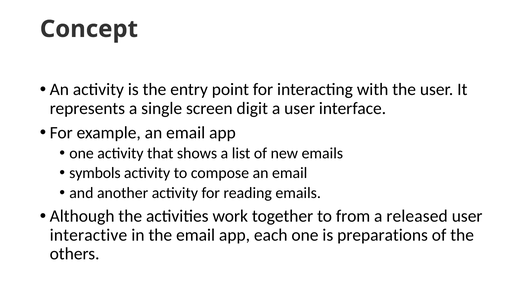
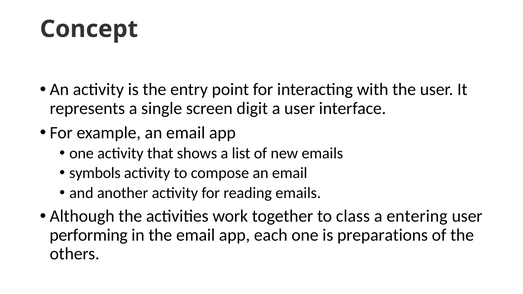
from: from -> class
released: released -> entering
interactive: interactive -> performing
